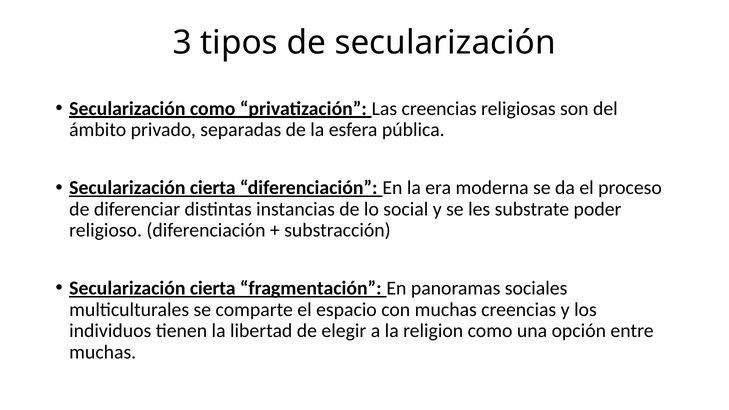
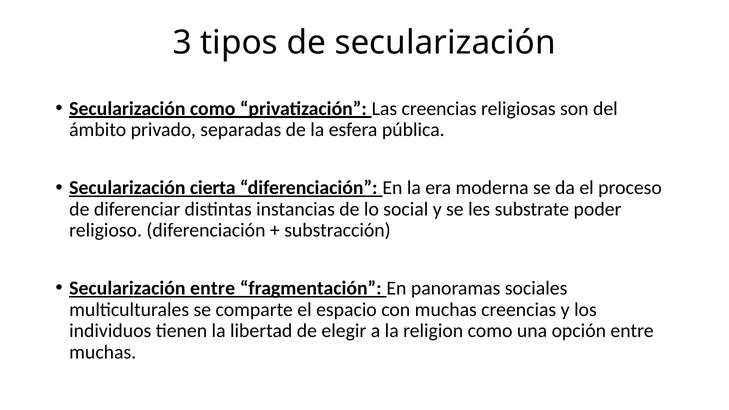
cierta at (213, 288): cierta -> entre
